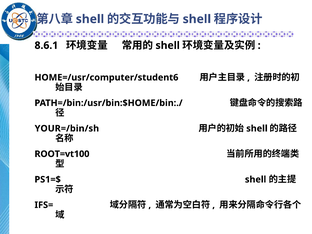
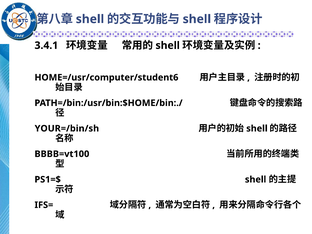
8.6.1: 8.6.1 -> 3.4.1
ROOT=vt100: ROOT=vt100 -> BBBB=vt100
